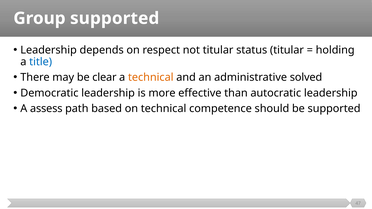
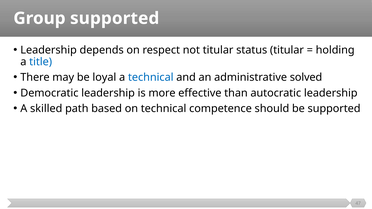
clear: clear -> loyal
technical at (151, 77) colour: orange -> blue
assess: assess -> skilled
